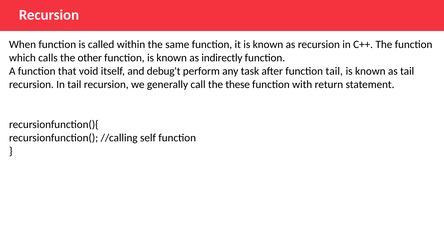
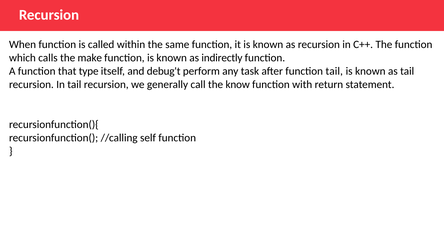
other: other -> make
void: void -> type
these: these -> know
